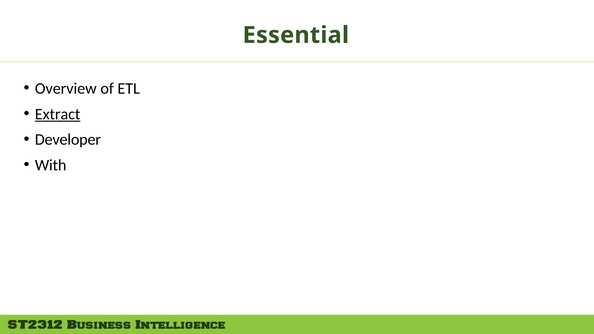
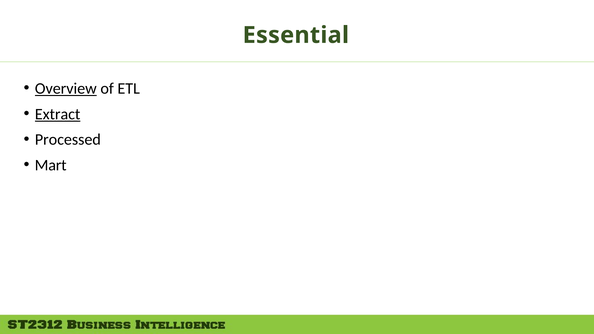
Overview underline: none -> present
Developer: Developer -> Processed
With: With -> Mart
